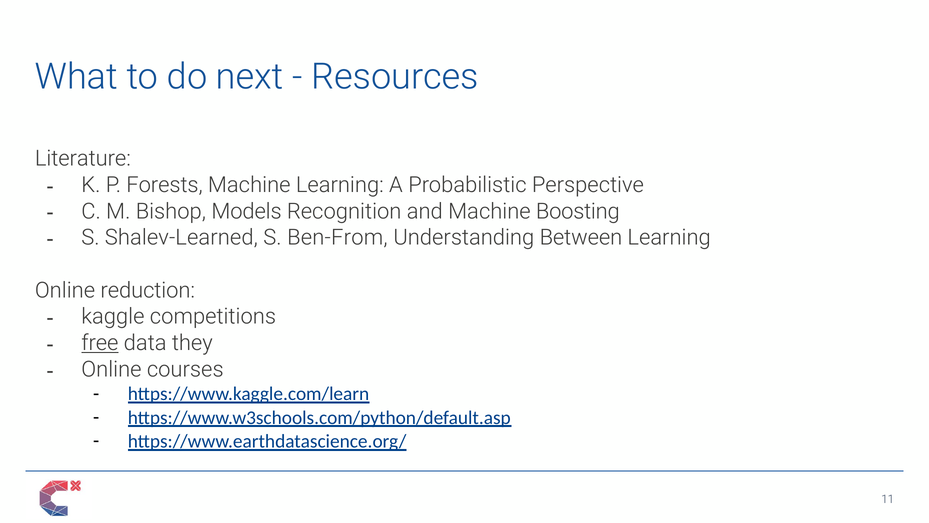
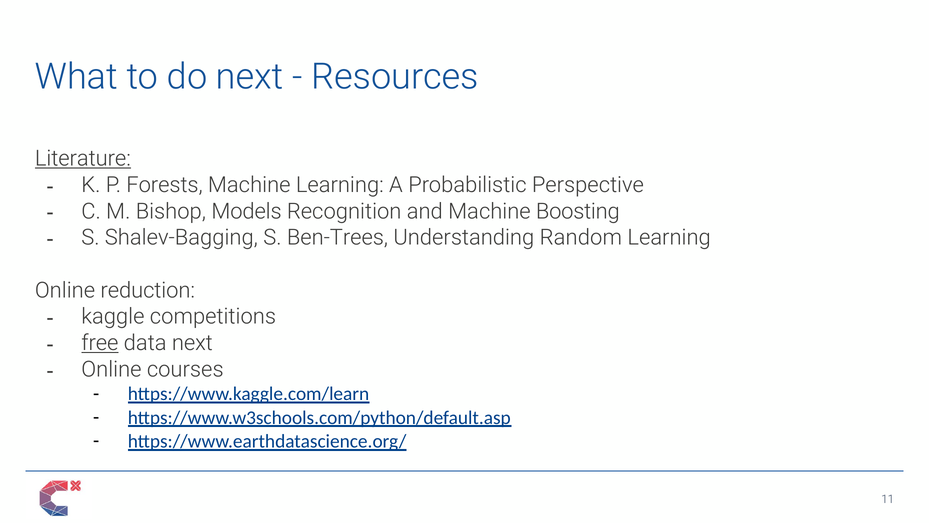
Literature underline: none -> present
Shalev-Learned: Shalev-Learned -> Shalev-Bagging
Ben-From: Ben-From -> Ben-Trees
Between: Between -> Random
data they: they -> next
